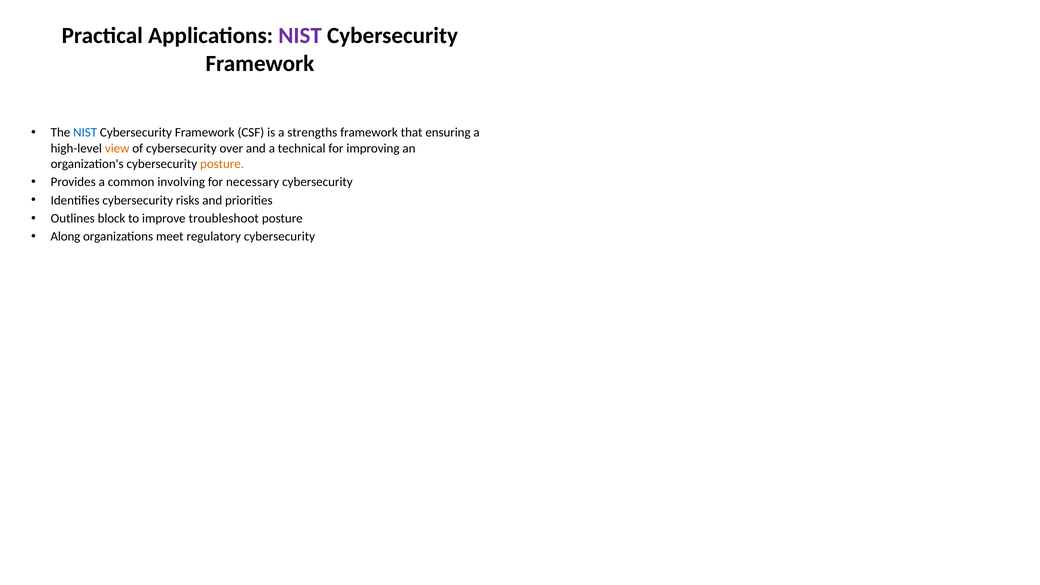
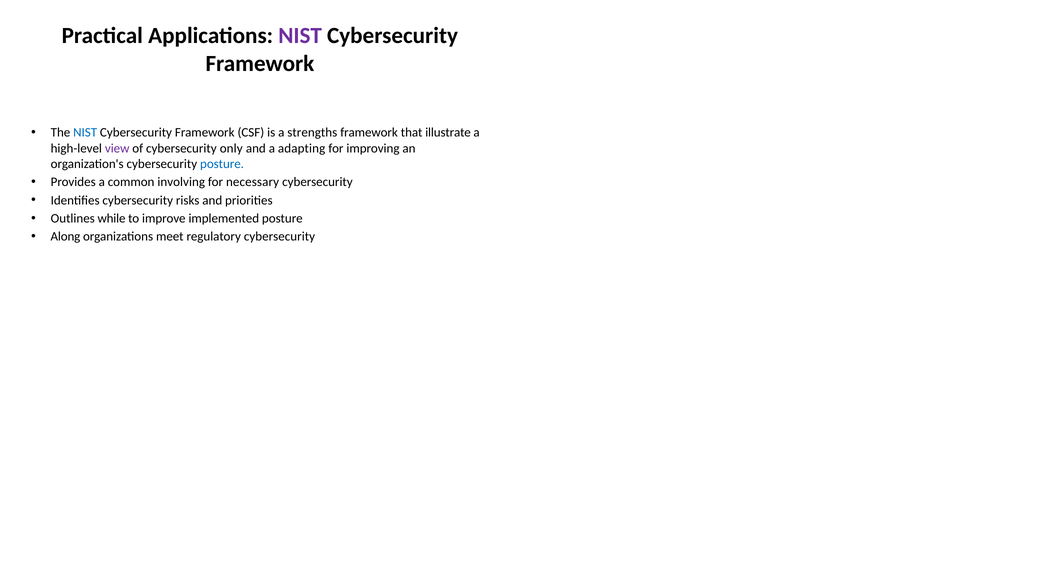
ensuring: ensuring -> illustrate
view colour: orange -> purple
over: over -> only
technical: technical -> adapting
posture at (222, 164) colour: orange -> blue
block: block -> while
troubleshoot: troubleshoot -> implemented
